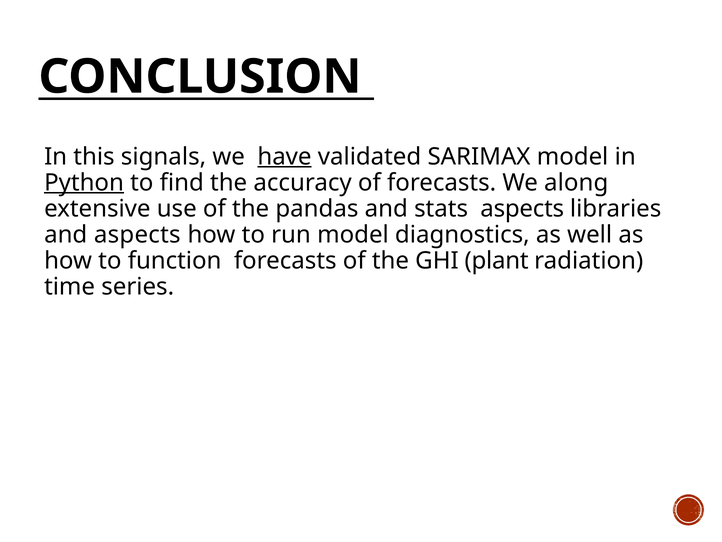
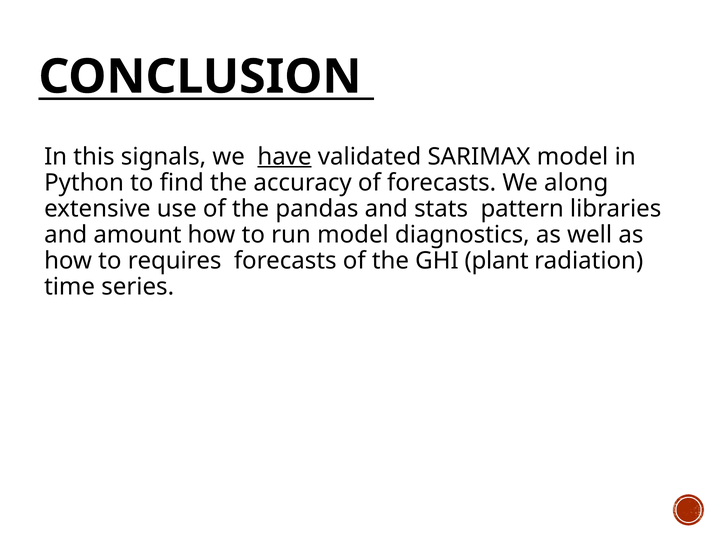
Python underline: present -> none
stats aspects: aspects -> pattern
and aspects: aspects -> amount
function: function -> requires
